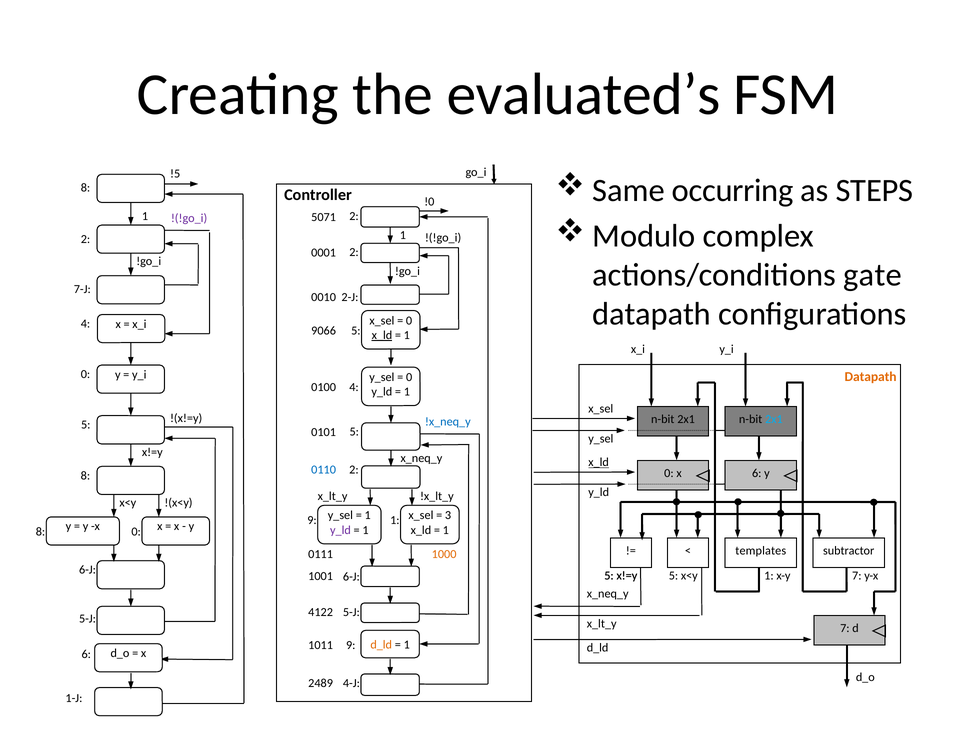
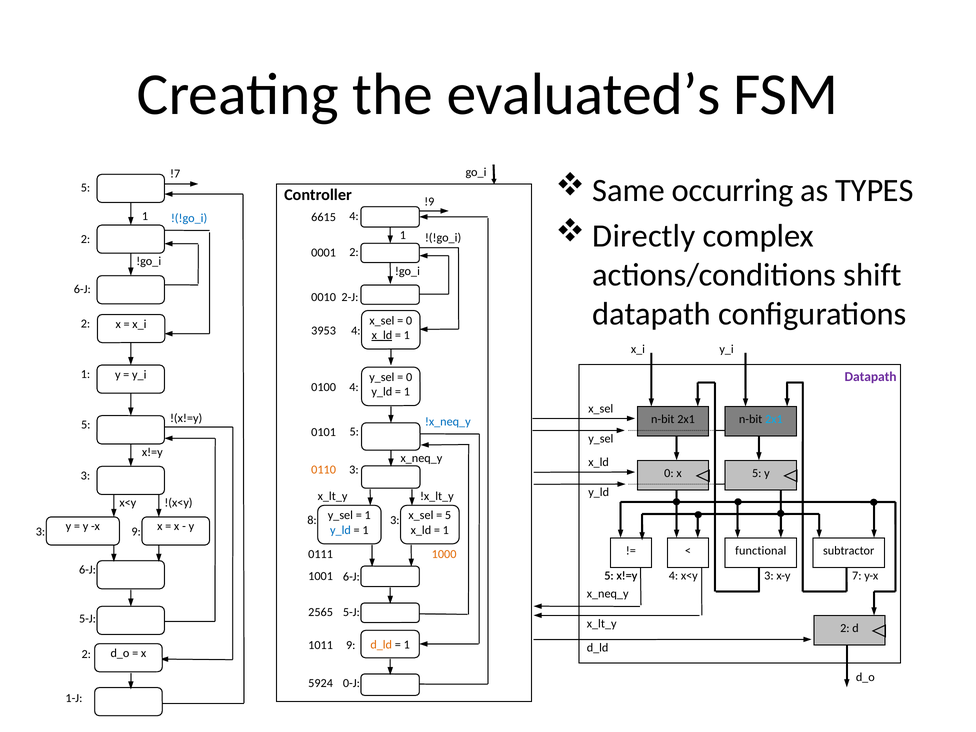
!5: !5 -> !7
STEPS: STEPS -> TYPES
8 at (85, 188): 8 -> 5
!0: !0 -> !9
2 at (354, 216): 2 -> 4
5071: 5071 -> 6615
!(!go_i at (189, 218) colour: purple -> blue
Modulo: Modulo -> Directly
gate: gate -> shift
7-J at (82, 289): 7-J -> 6-J
4 at (85, 324): 4 -> 2
5 at (356, 331): 5 -> 4
9066: 9066 -> 3953
0 at (85, 374): 0 -> 1
Datapath at (871, 377) colour: orange -> purple
x_ld at (599, 462) underline: present -> none
0110 colour: blue -> orange
2 at (354, 470): 2 -> 3
x 6: 6 -> 5
8 at (85, 476): 8 -> 3
9 at (312, 520): 9 -> 8
1 at (395, 520): 1 -> 3
3 at (448, 515): 3 -> 5
y_ld at (340, 530) colour: purple -> blue
8 at (40, 532): 8 -> 3
0 at (136, 532): 0 -> 9
templates: templates -> functional
5 at (673, 576): 5 -> 4
1 at (769, 576): 1 -> 3
4122: 4122 -> 2565
7 at (845, 628): 7 -> 2
6 at (86, 654): 6 -> 2
2489: 2489 -> 5924
4-J: 4-J -> 0-J
